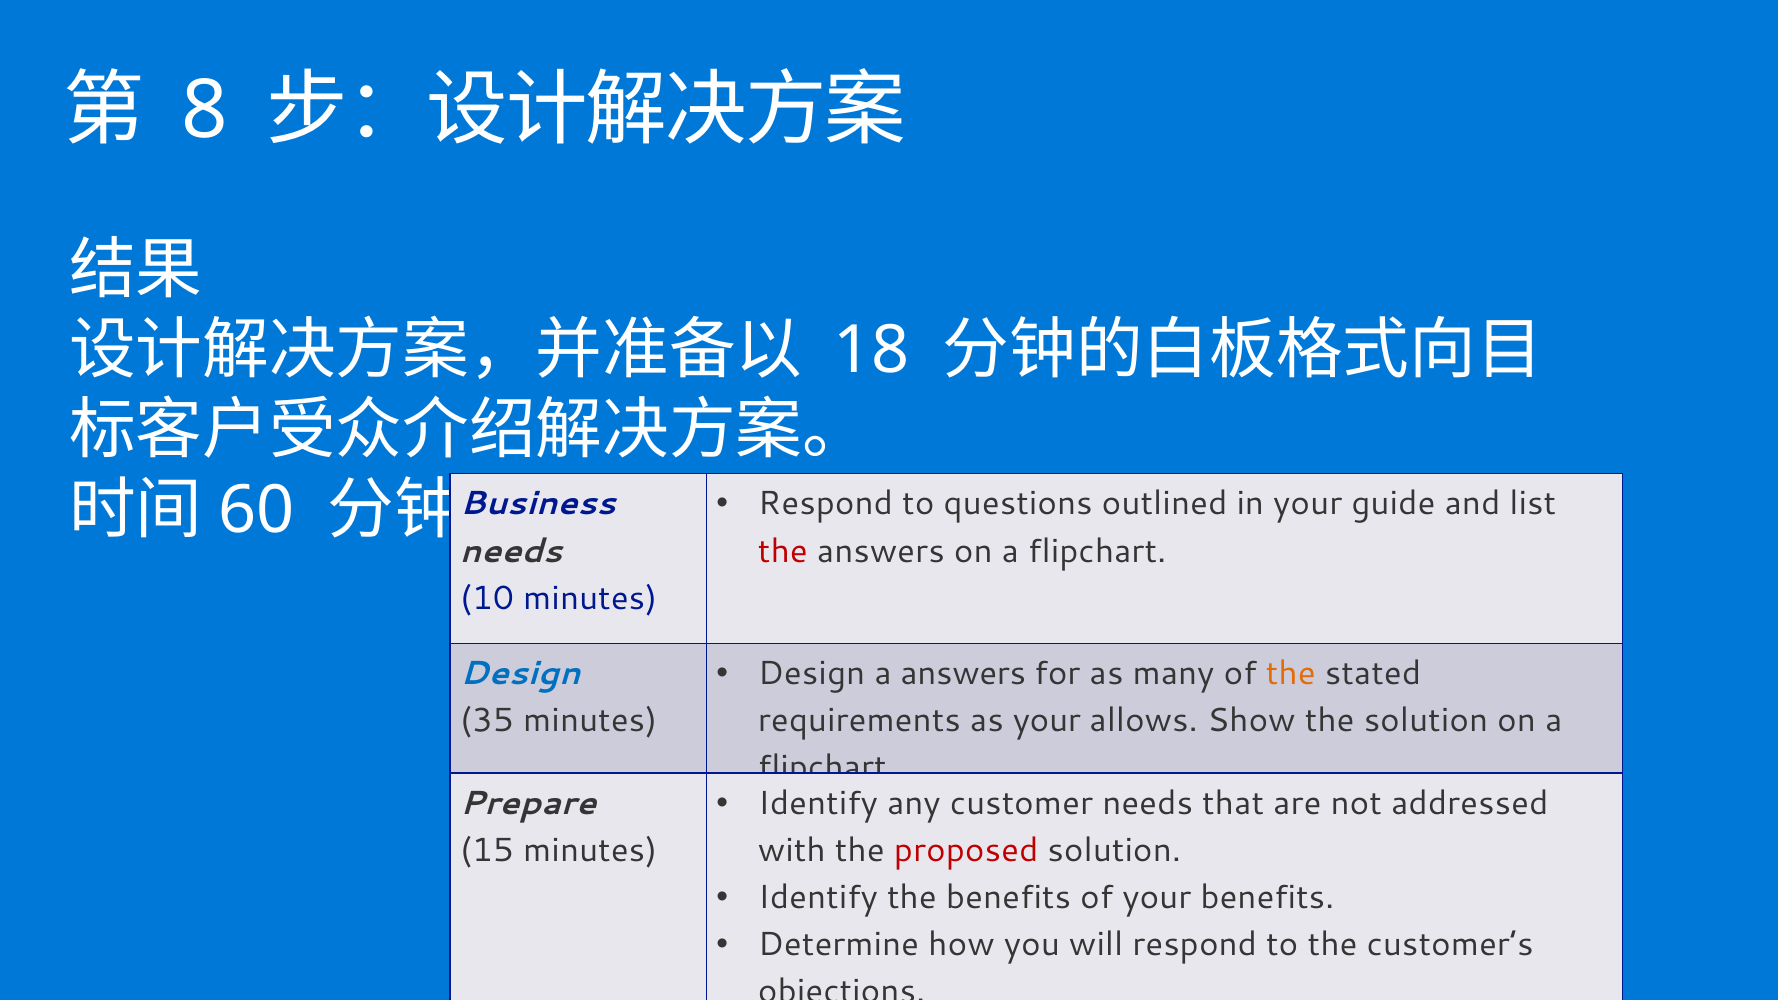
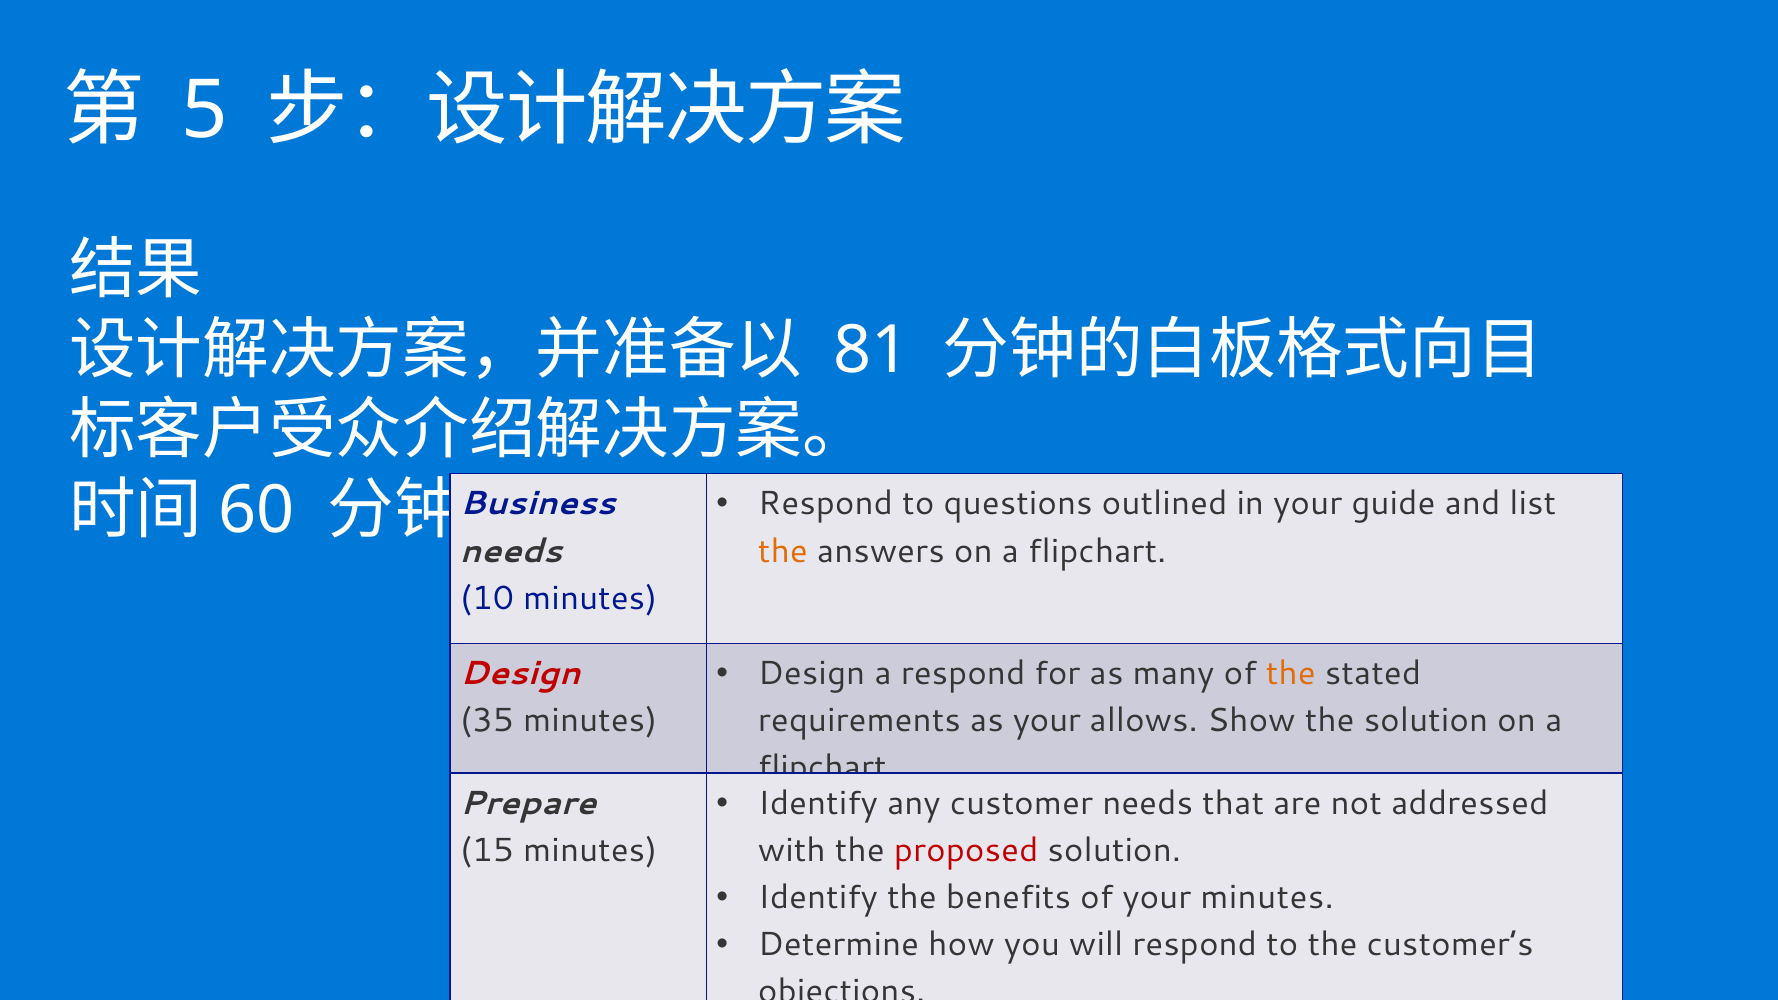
8: 8 -> 5
18: 18 -> 81
the at (783, 551) colour: red -> orange
a answers: answers -> respond
Design at (520, 674) colour: blue -> red
your benefits: benefits -> minutes
